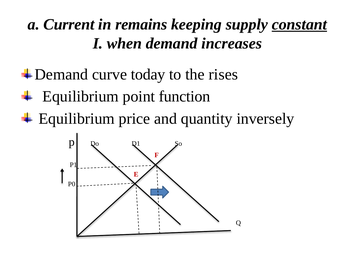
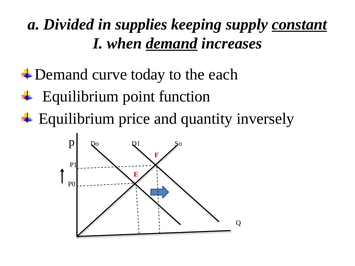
Current: Current -> Divided
remains: remains -> supplies
demand at (172, 43) underline: none -> present
rises: rises -> each
